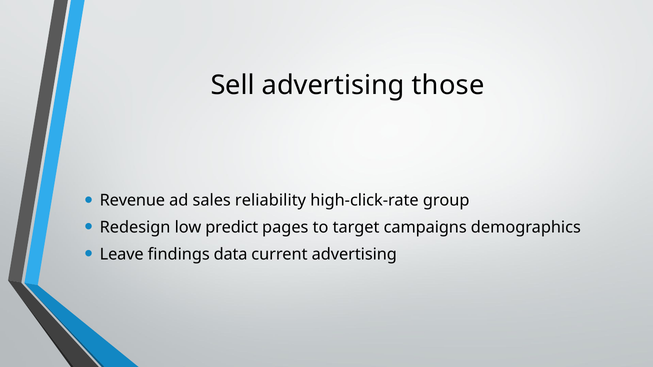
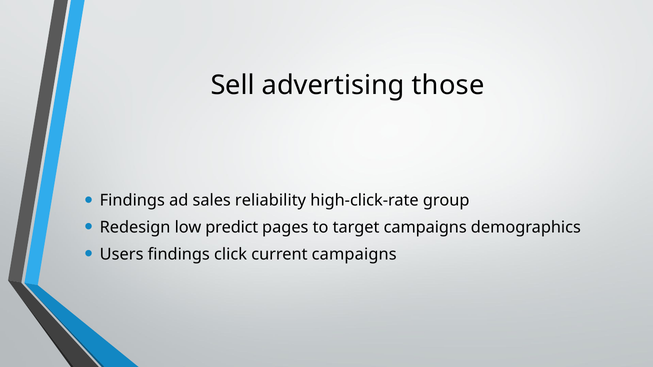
Revenue at (132, 201): Revenue -> Findings
Leave: Leave -> Users
data: data -> click
current advertising: advertising -> campaigns
